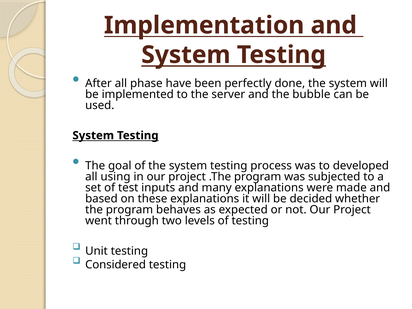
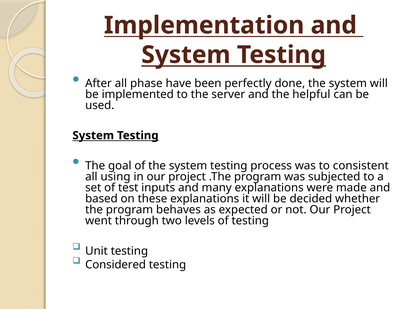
bubble: bubble -> helpful
developed: developed -> consistent
